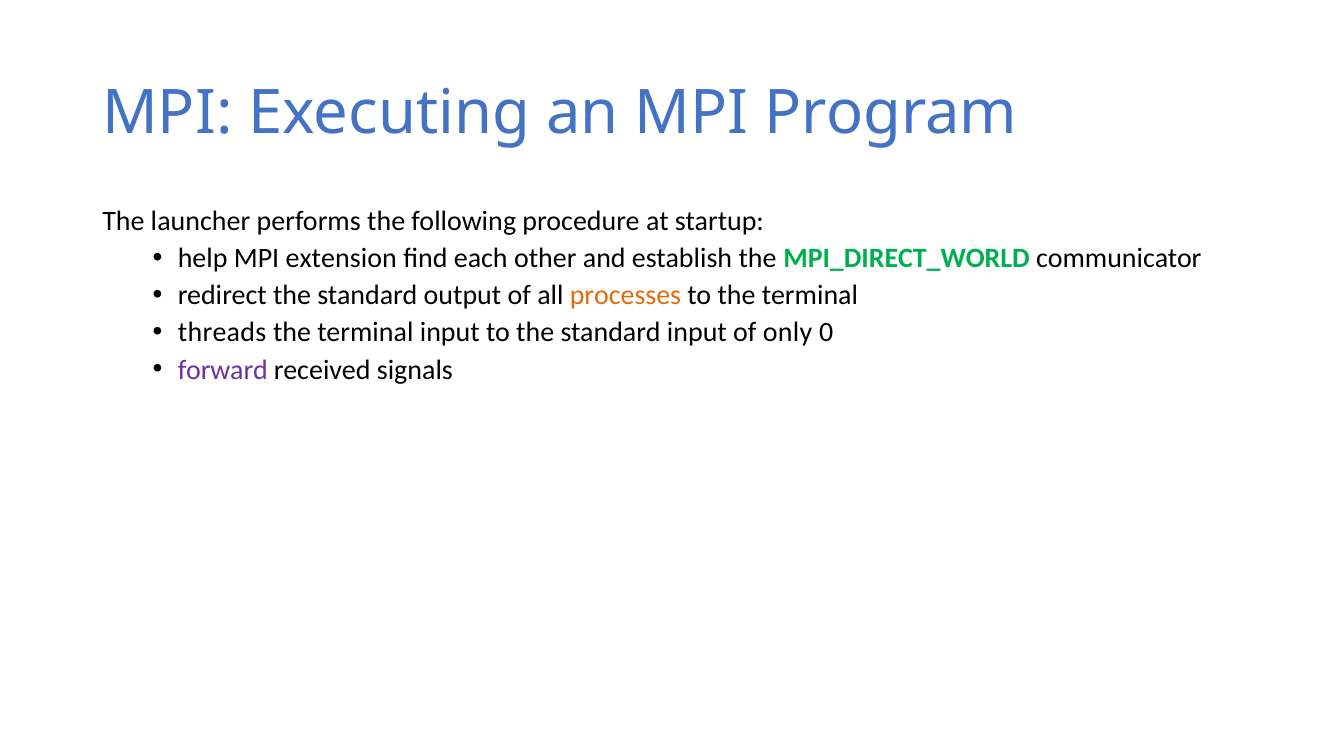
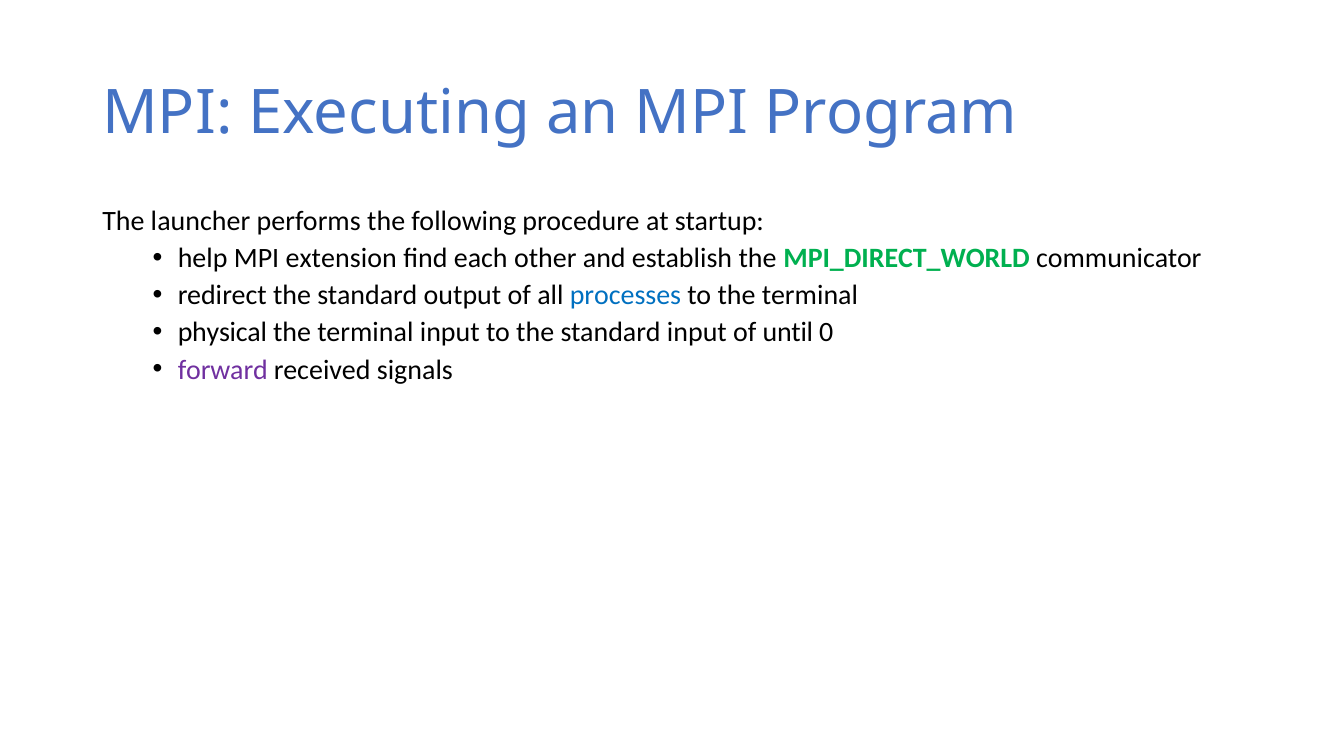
processes colour: orange -> blue
threads: threads -> physical
only: only -> until
